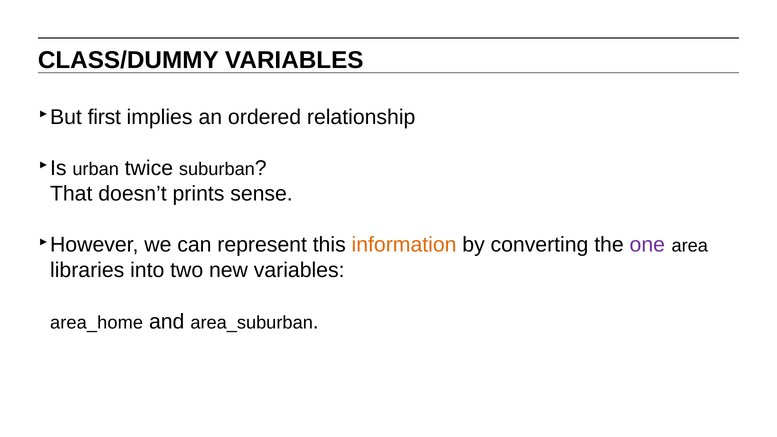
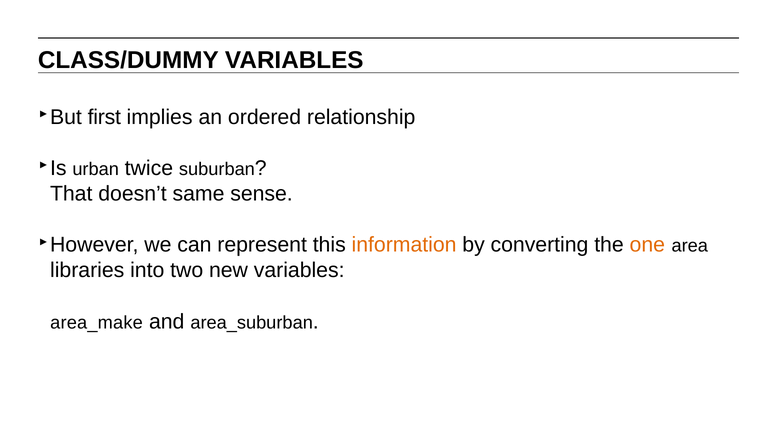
prints: prints -> same
one colour: purple -> orange
area_home: area_home -> area_make
